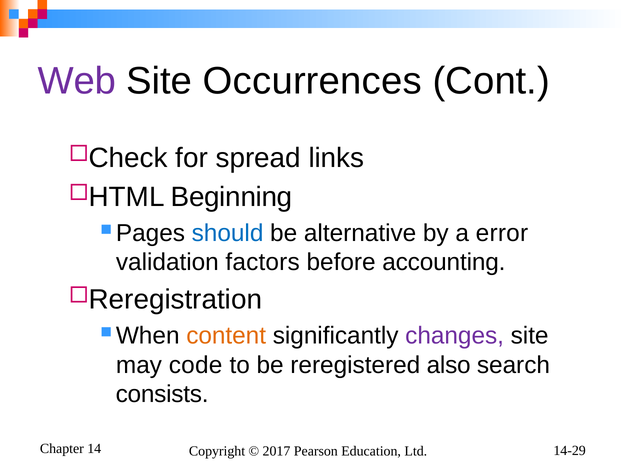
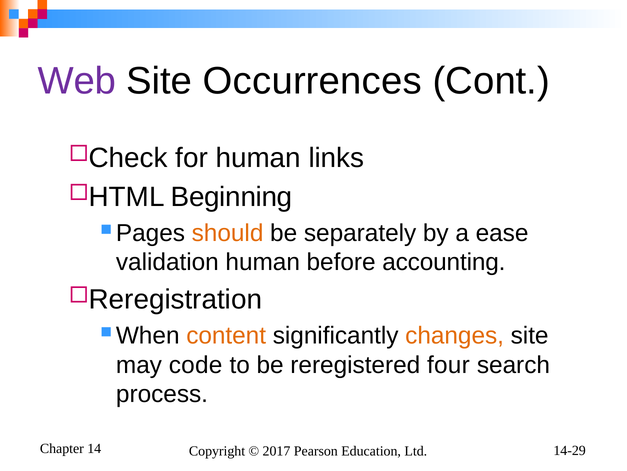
for spread: spread -> human
should colour: blue -> orange
alternative: alternative -> separately
error: error -> ease
validation factors: factors -> human
changes colour: purple -> orange
also: also -> four
consists: consists -> process
